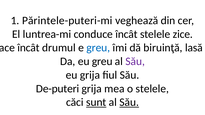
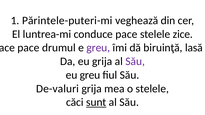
conduce încât: încât -> pace
încât at (29, 48): încât -> pace
greu at (98, 48) colour: blue -> purple
eu greu: greu -> grija
eu grija: grija -> greu
De-puteri: De-puteri -> De-valuri
Său at (129, 103) underline: present -> none
